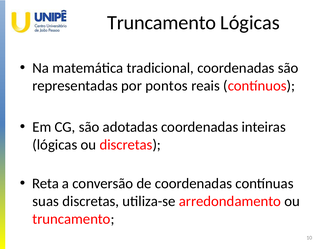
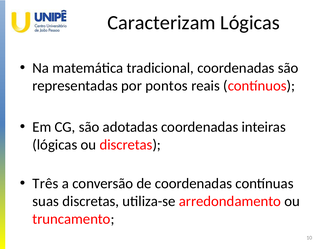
Truncamento at (162, 23): Truncamento -> Caracterizam
Reta: Reta -> Três
